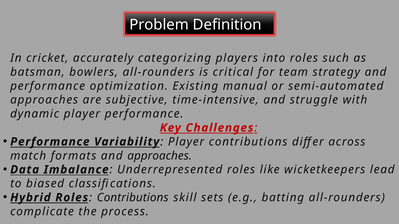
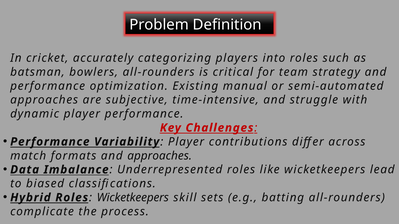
Contributions at (133, 198): Contributions -> Wicketkeepers
